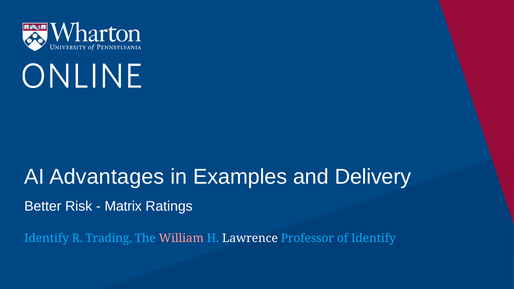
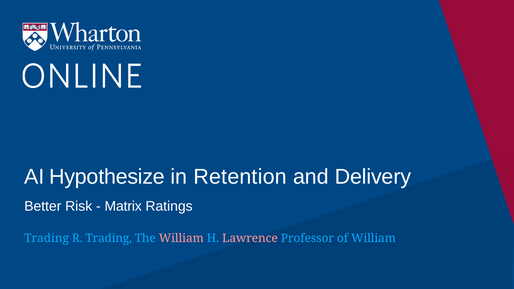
Advantages: Advantages -> Hypothesize
Examples: Examples -> Retention
Identify at (47, 238): Identify -> Trading
Lawrence colour: white -> pink
of Identify: Identify -> William
